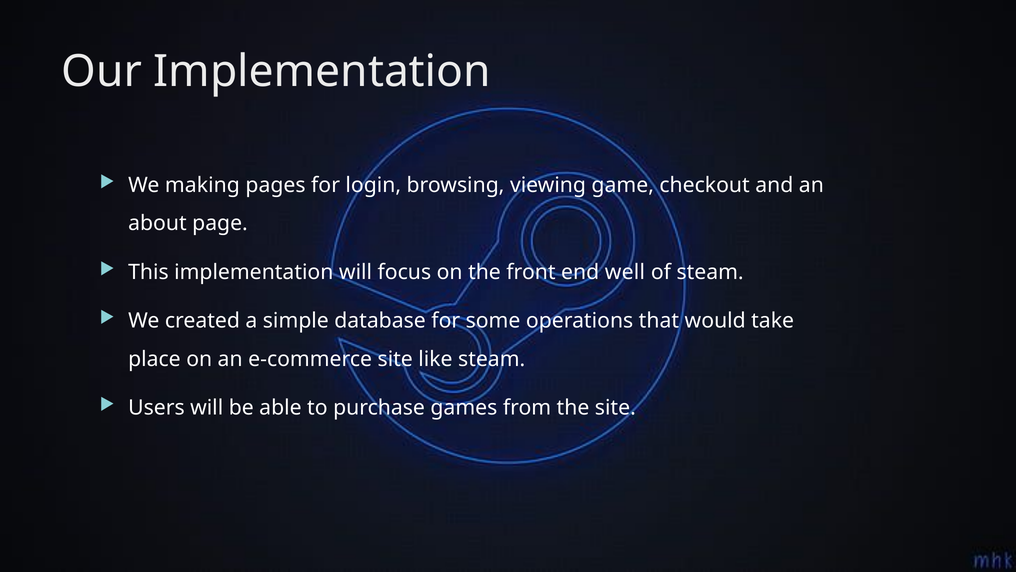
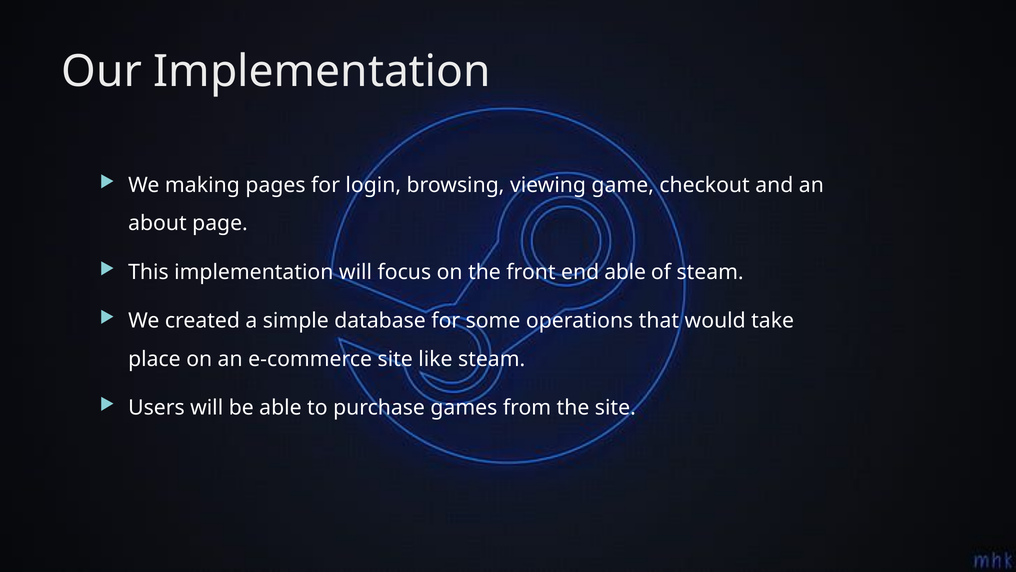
end well: well -> able
